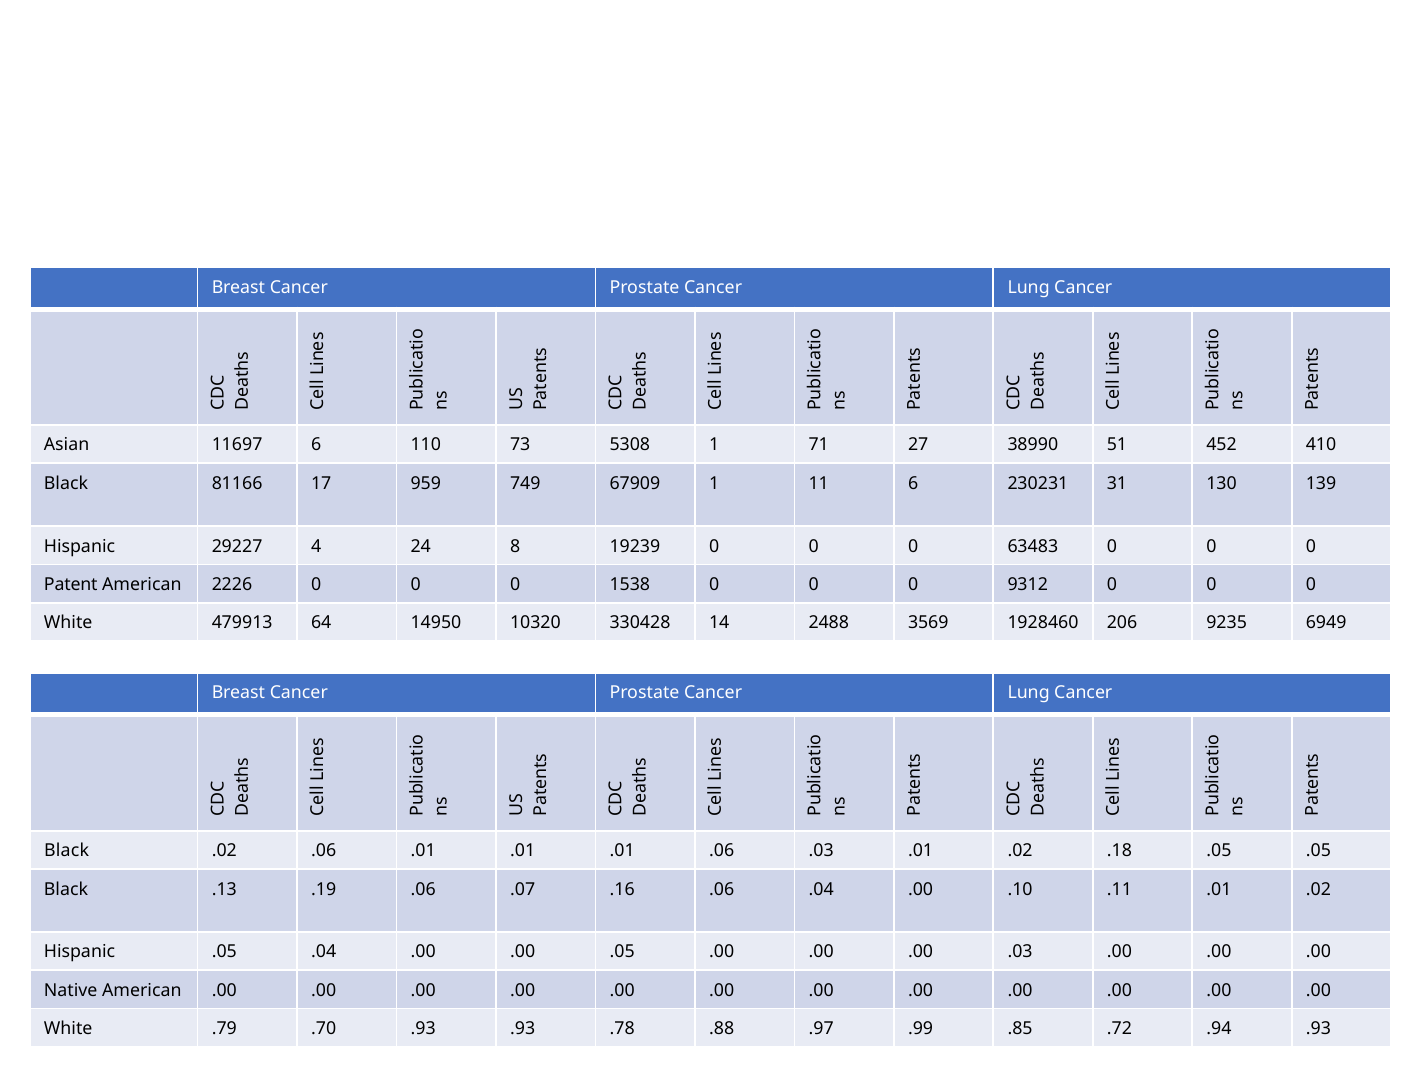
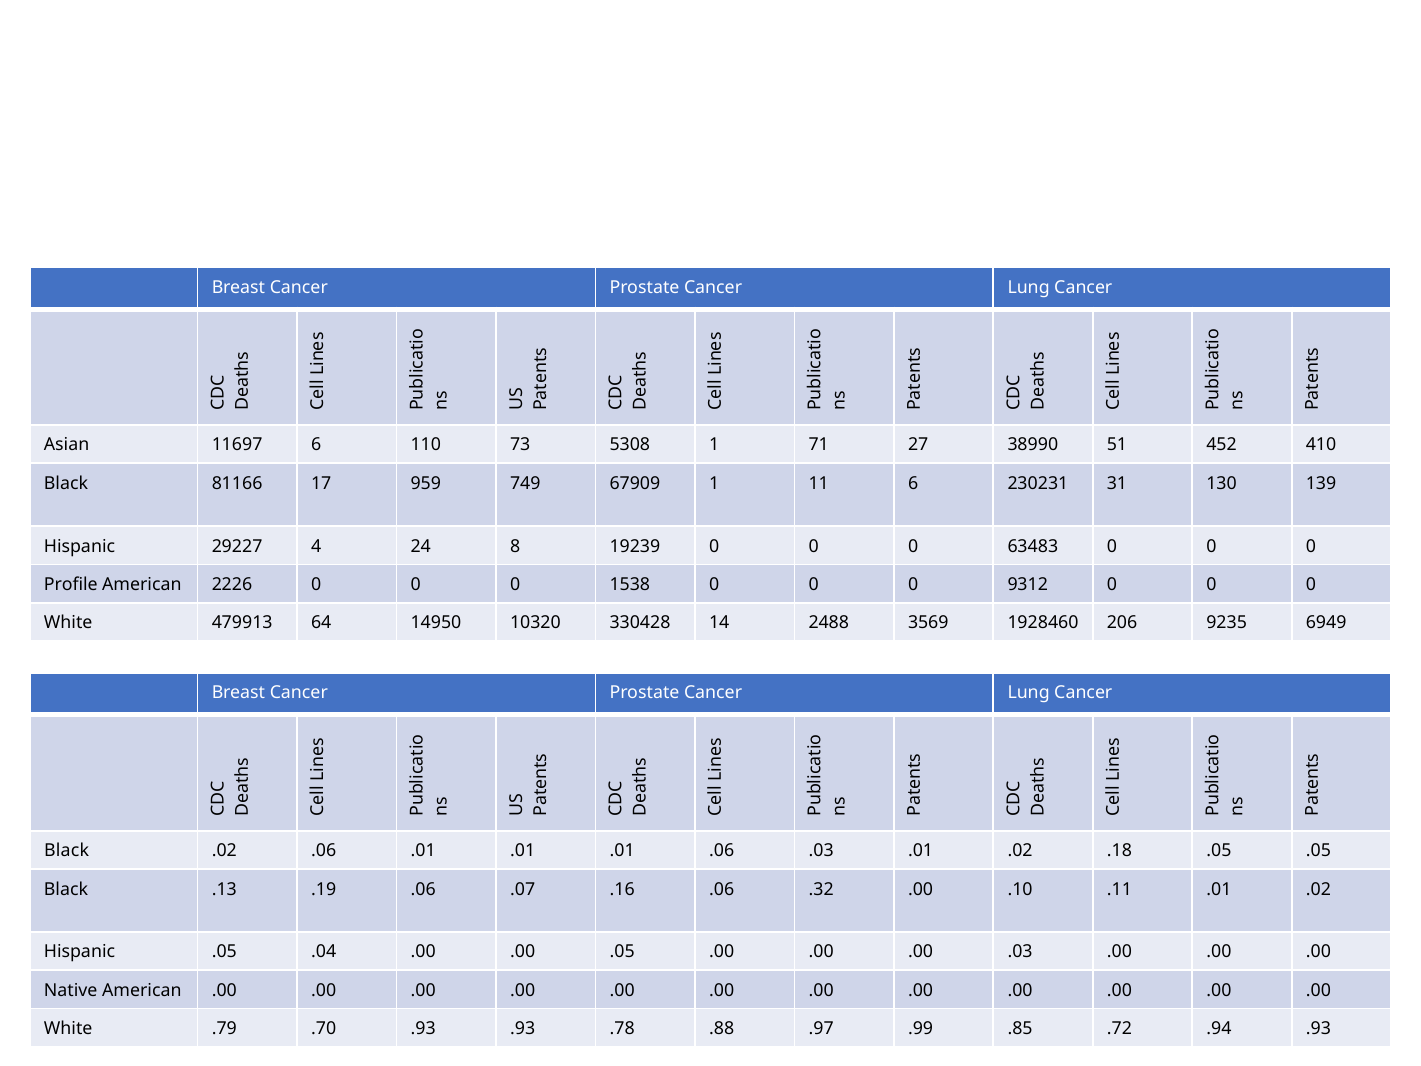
Patent: Patent -> Profile
.06 .04: .04 -> .32
